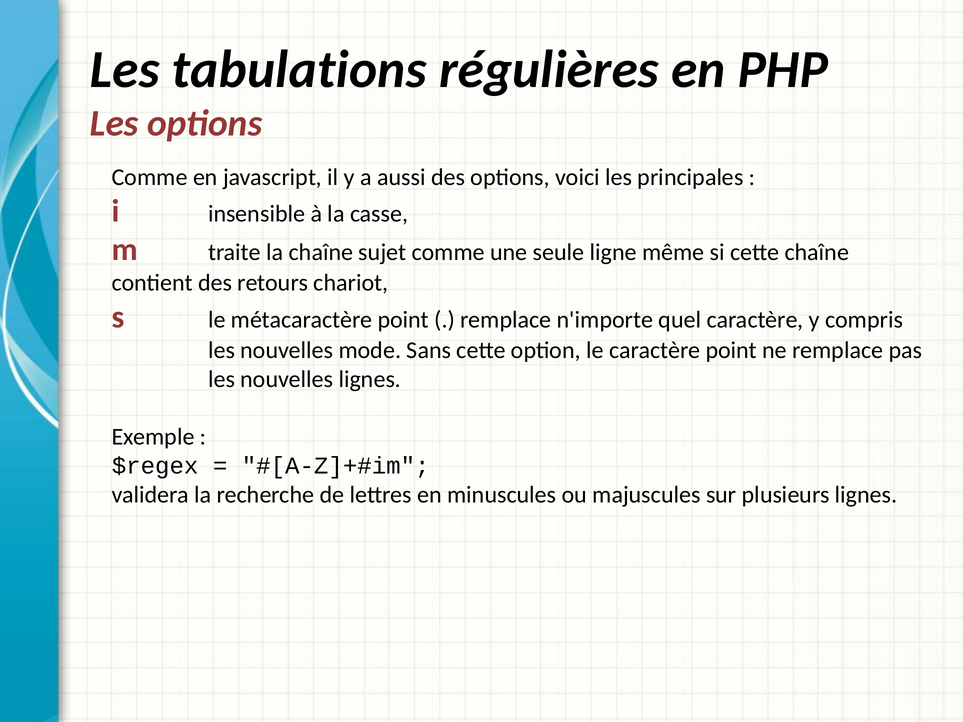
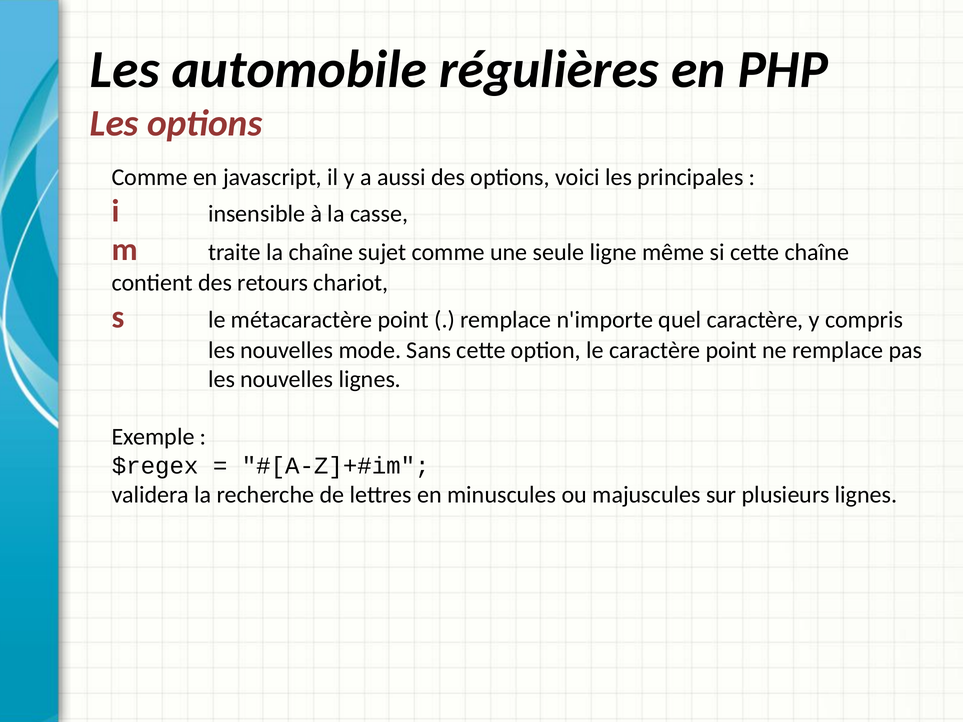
tabulations: tabulations -> automobile
